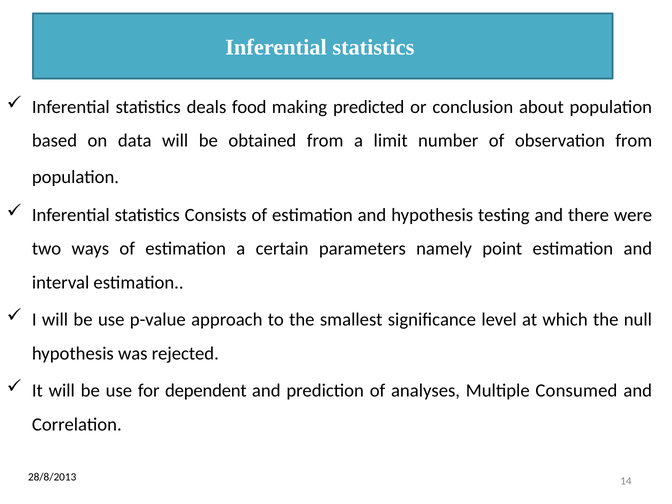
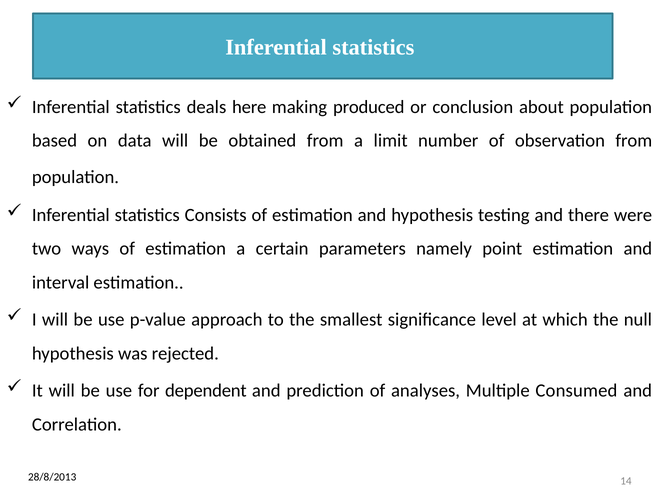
food: food -> here
predicted: predicted -> produced
